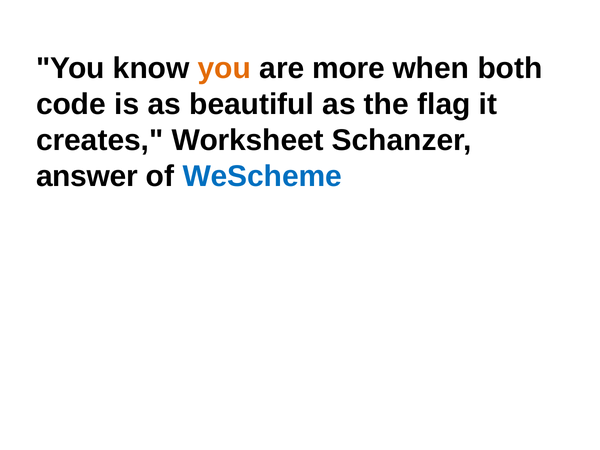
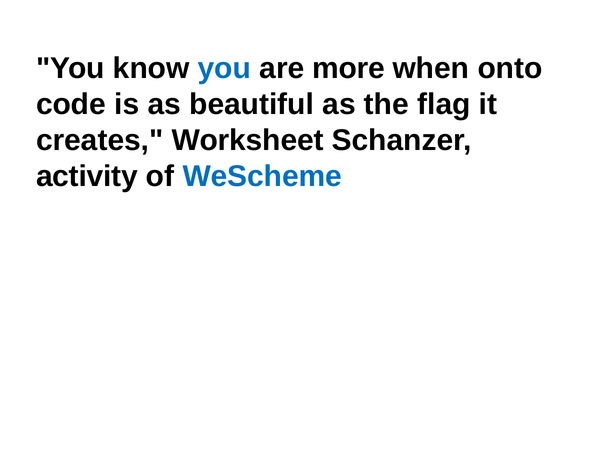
you at (224, 68) colour: orange -> blue
both: both -> onto
answer: answer -> activity
